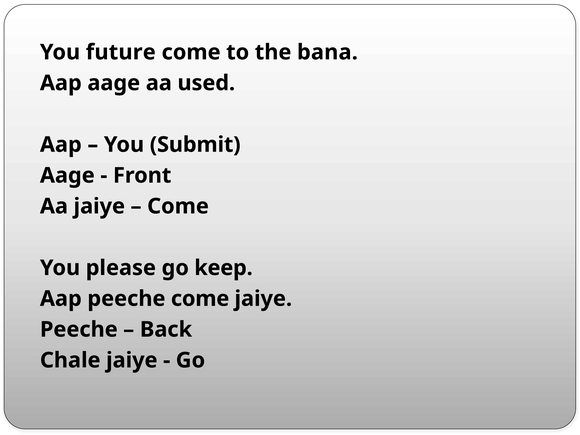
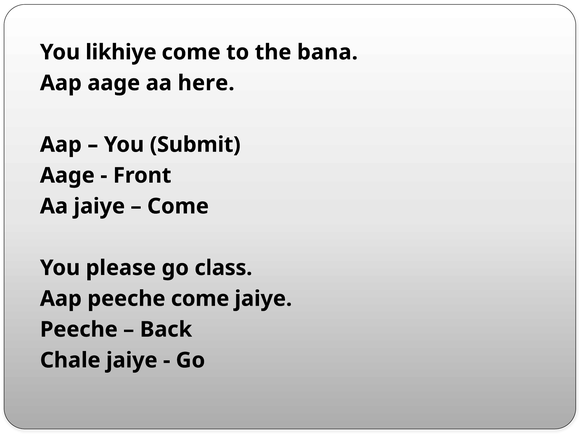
future: future -> likhiye
used: used -> here
keep: keep -> class
